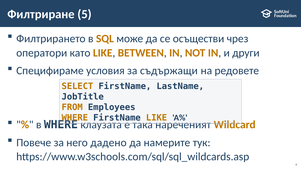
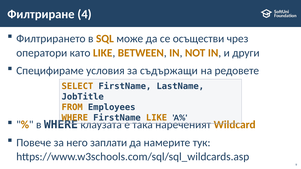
5: 5 -> 4
дадено: дадено -> заплати
